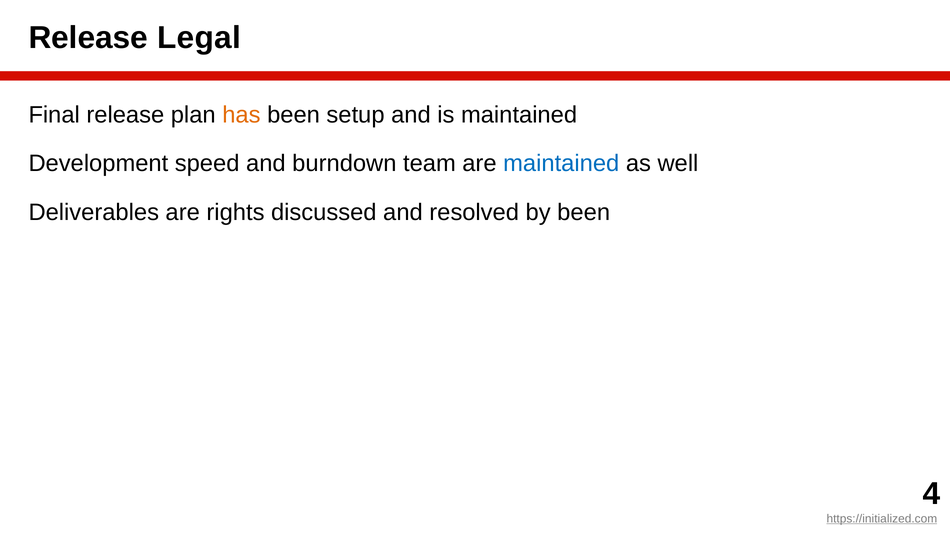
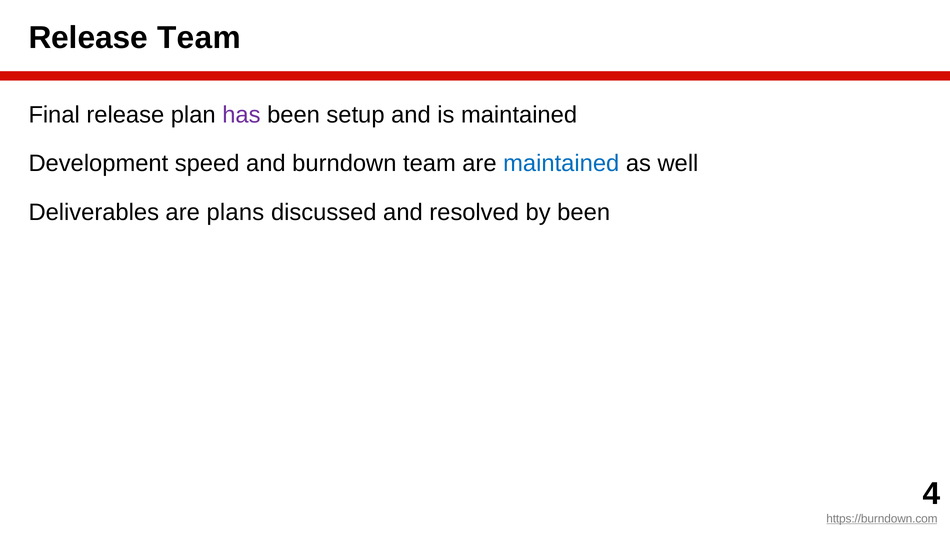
Release Legal: Legal -> Team
has colour: orange -> purple
rights: rights -> plans
https://initialized.com: https://initialized.com -> https://burndown.com
